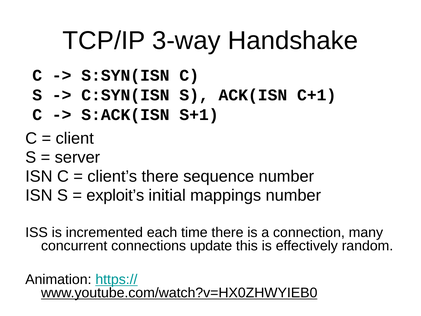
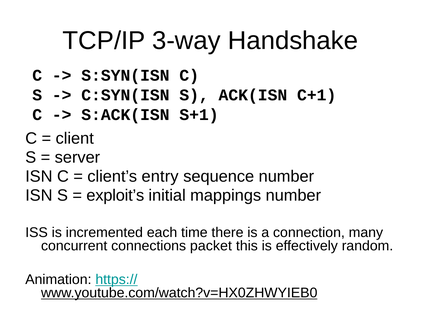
client’s there: there -> entry
update: update -> packet
